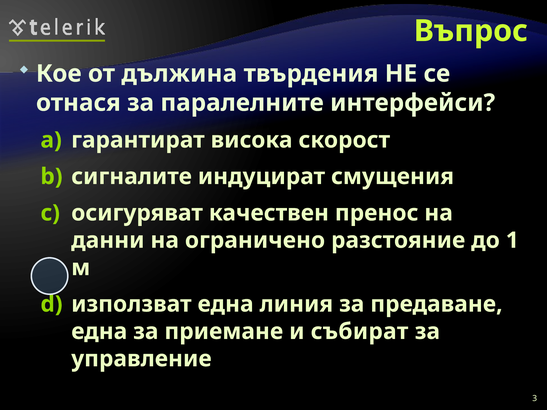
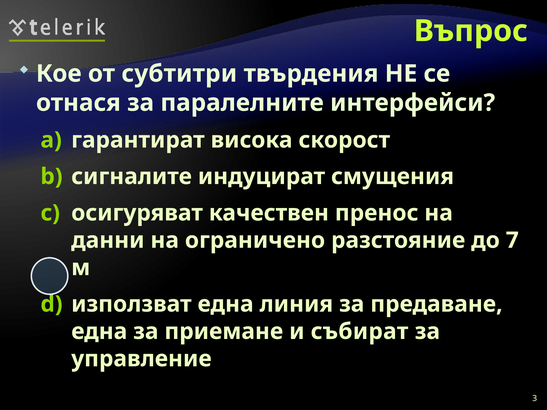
дължина: дължина -> субтитри
1: 1 -> 7
